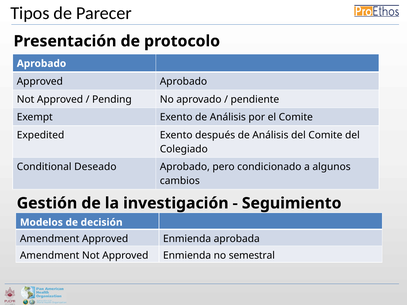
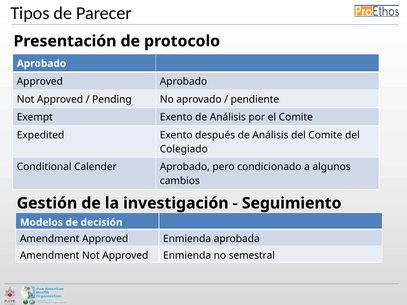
Deseado: Deseado -> Calender
